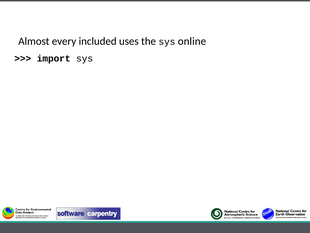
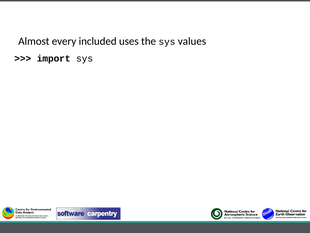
online: online -> values
